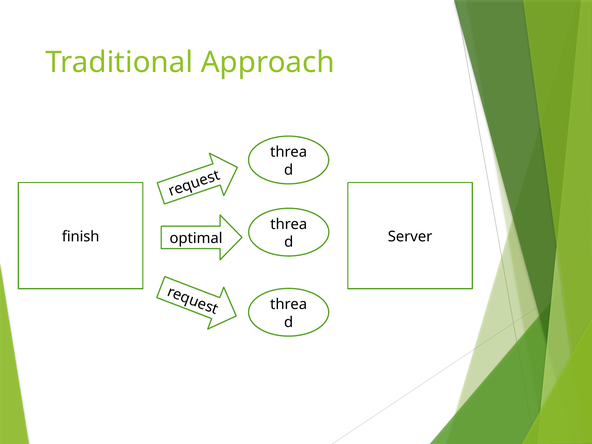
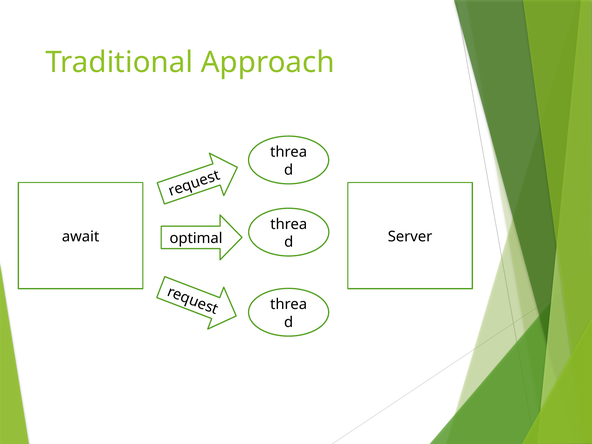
finish: finish -> await
